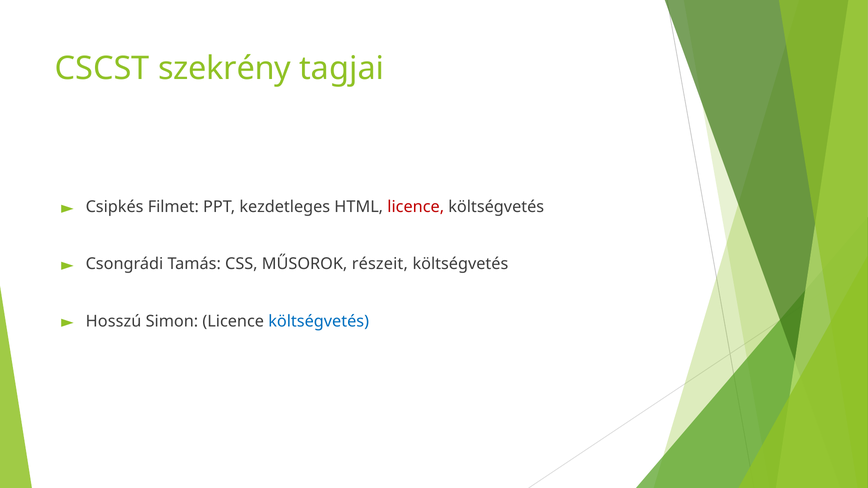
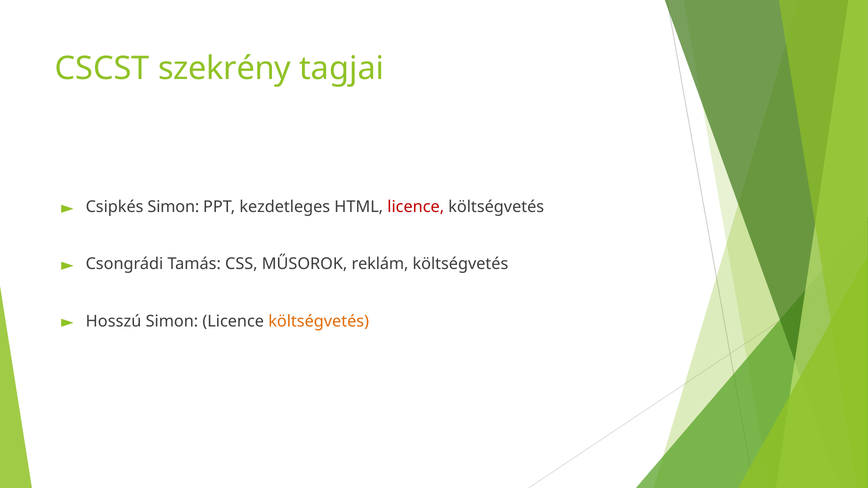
Csipkés Filmet: Filmet -> Simon
részeit: részeit -> reklám
költségvetés at (319, 321) colour: blue -> orange
